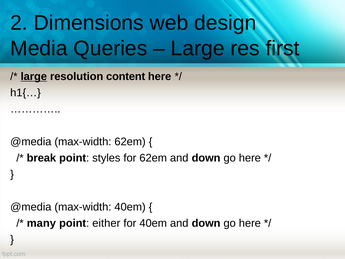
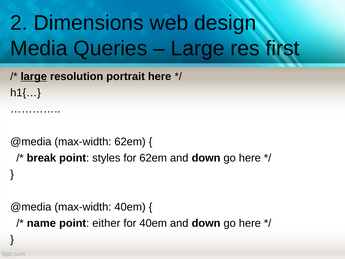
content: content -> portrait
many: many -> name
